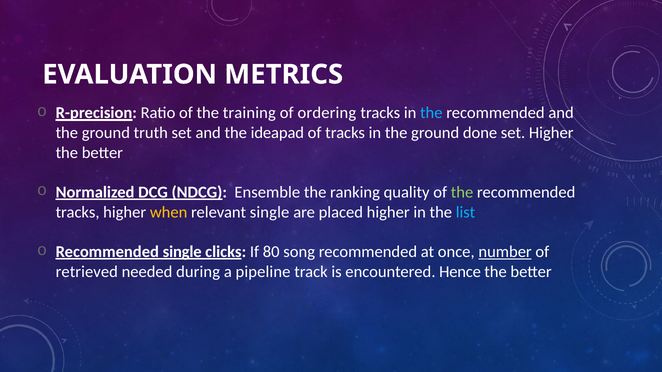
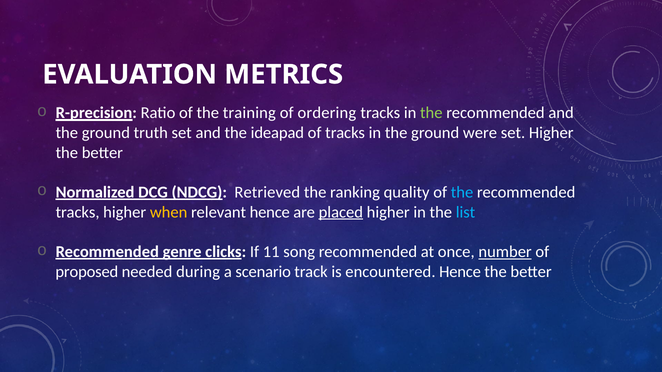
the at (431, 113) colour: light blue -> light green
done: done -> were
Ensemble: Ensemble -> Retrieved
the at (462, 192) colour: light green -> light blue
relevant single: single -> hence
placed underline: none -> present
Recommended single: single -> genre
80: 80 -> 11
retrieved: retrieved -> proposed
pipeline: pipeline -> scenario
